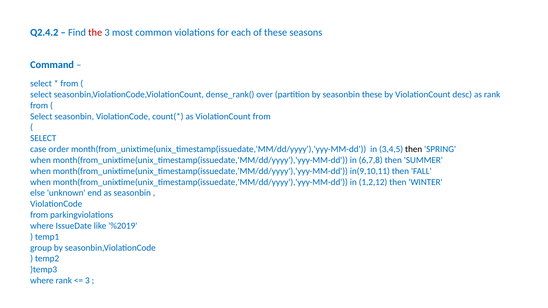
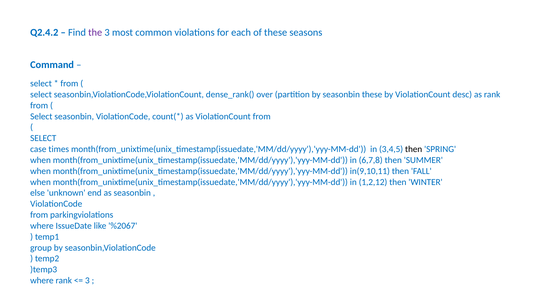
the colour: red -> purple
order: order -> times
%2019: %2019 -> %2067
